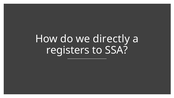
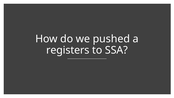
directly: directly -> pushed
